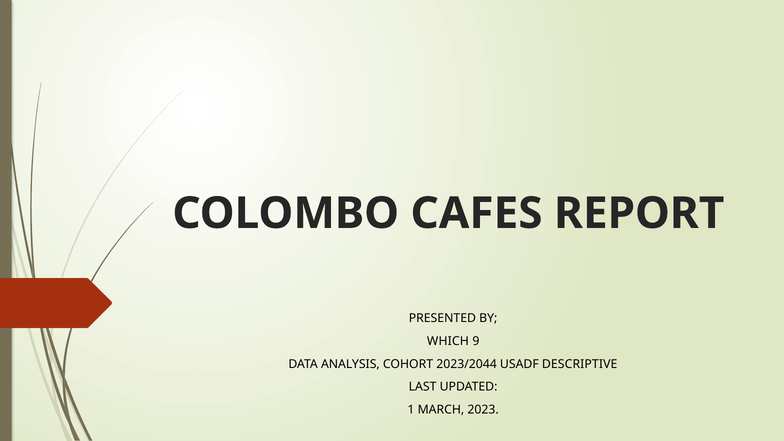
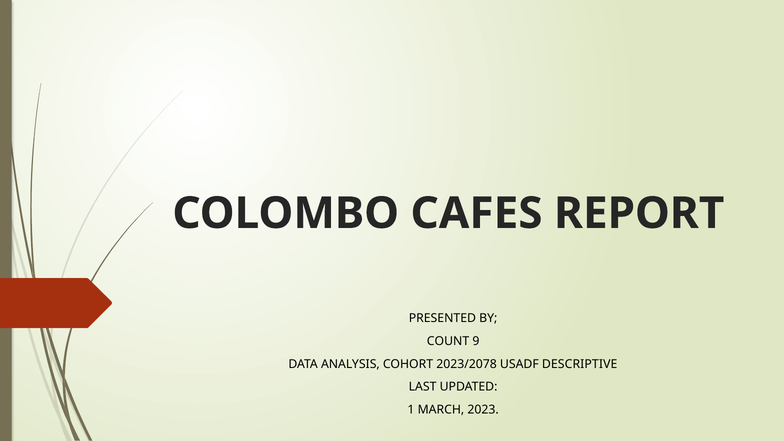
WHICH: WHICH -> COUNT
2023/2044: 2023/2044 -> 2023/2078
